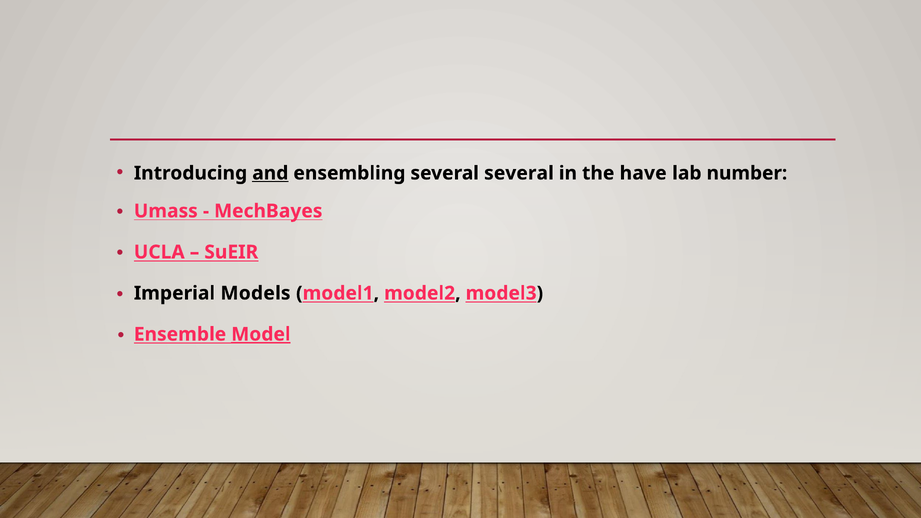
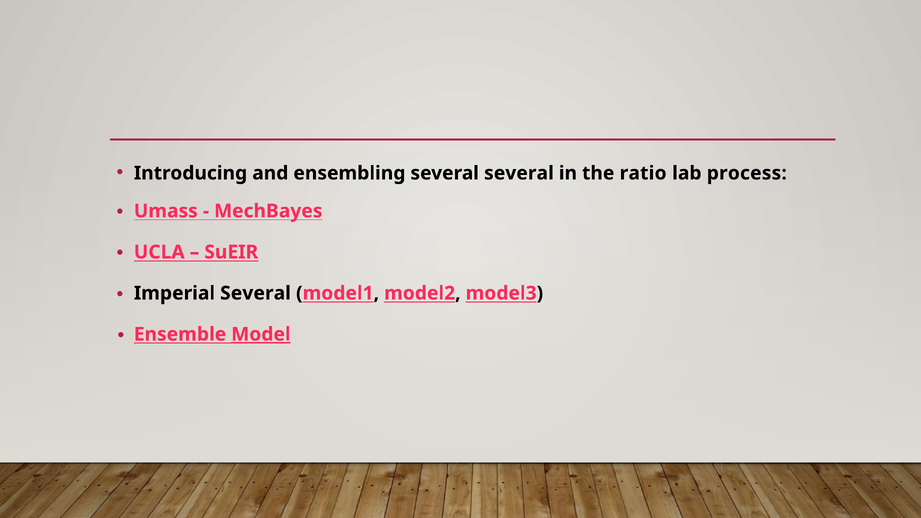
and underline: present -> none
have: have -> ratio
number: number -> process
Imperial Models: Models -> Several
